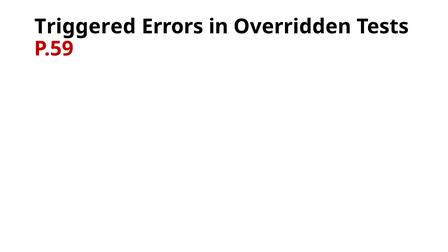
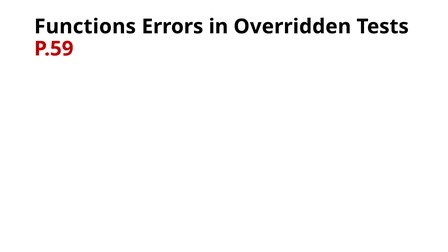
Triggered: Triggered -> Functions
